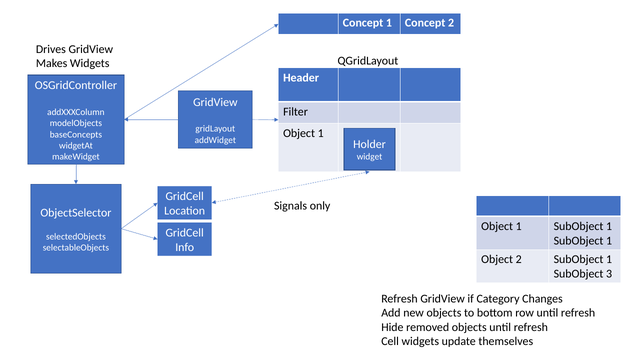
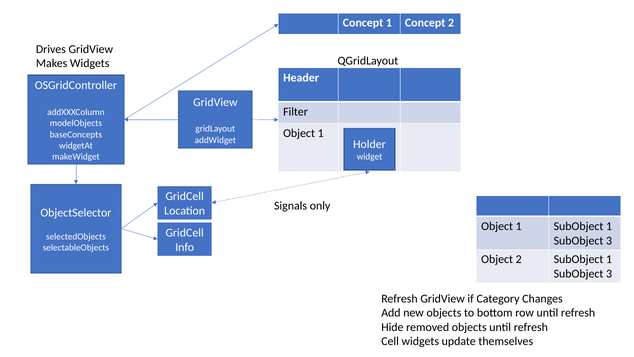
1 at (609, 240): 1 -> 3
